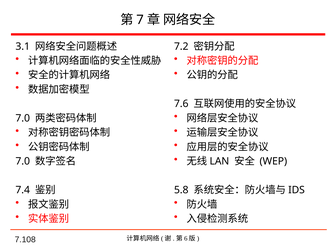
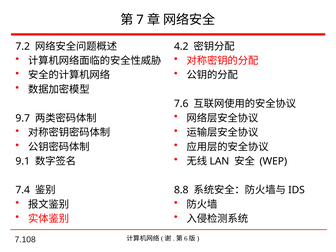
3.1: 3.1 -> 7.2
7.2: 7.2 -> 4.2
7.0 at (23, 118): 7.0 -> 9.7
7.0 at (23, 161): 7.0 -> 9.1
5.8: 5.8 -> 8.8
